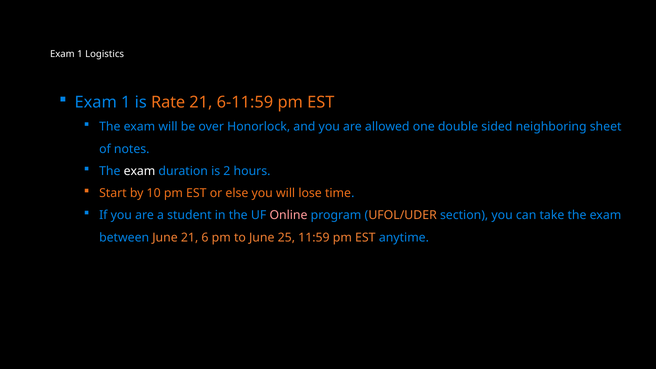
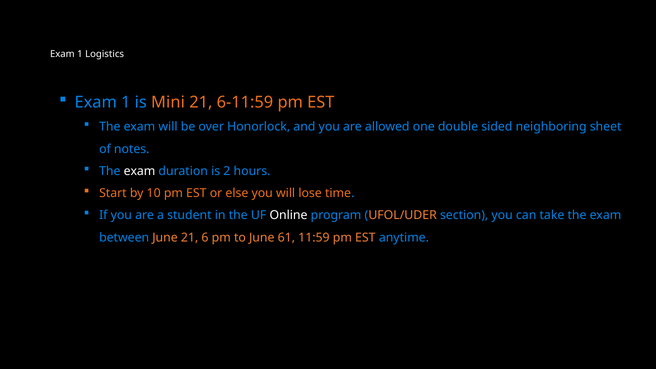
Rate: Rate -> Mini
Online colour: pink -> white
25: 25 -> 61
